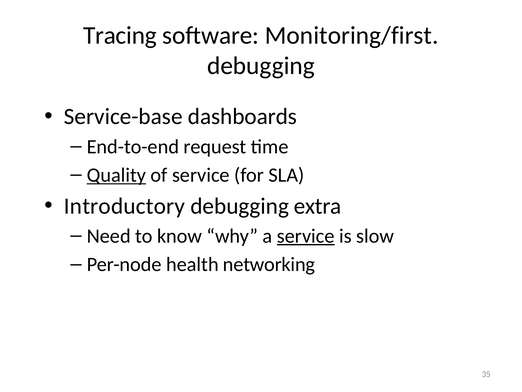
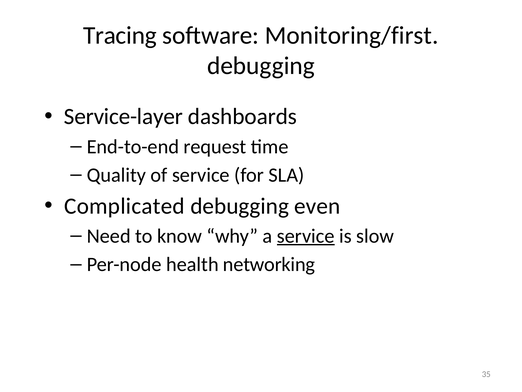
Service-base: Service-base -> Service-layer
Quality underline: present -> none
Introductory: Introductory -> Complicated
extra: extra -> even
